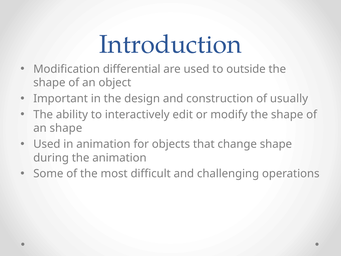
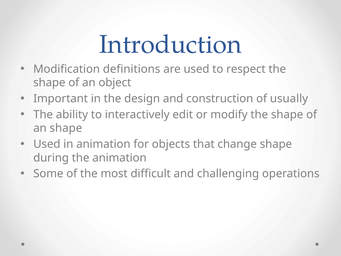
differential: differential -> definitions
outside: outside -> respect
